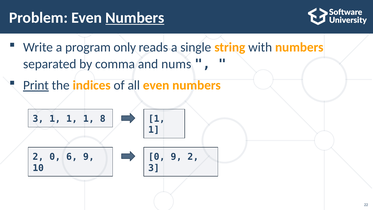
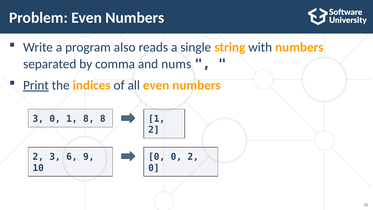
Numbers at (135, 18) underline: present -> none
only: only -> also
3 1: 1 -> 0
1 at (89, 119): 1 -> 8
1 at (154, 130): 1 -> 2
2 0: 0 -> 3
0 9: 9 -> 0
3 at (154, 168): 3 -> 0
